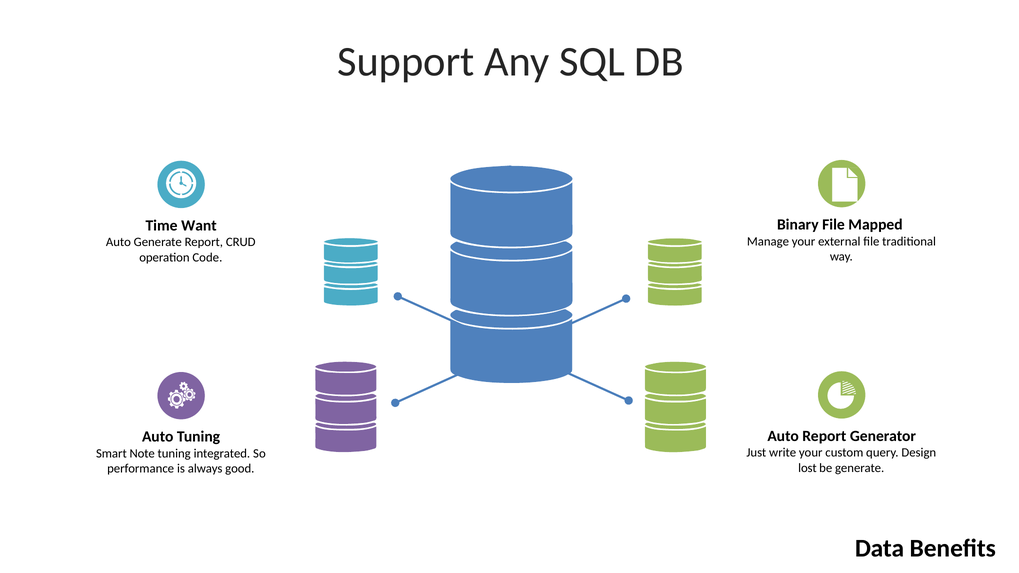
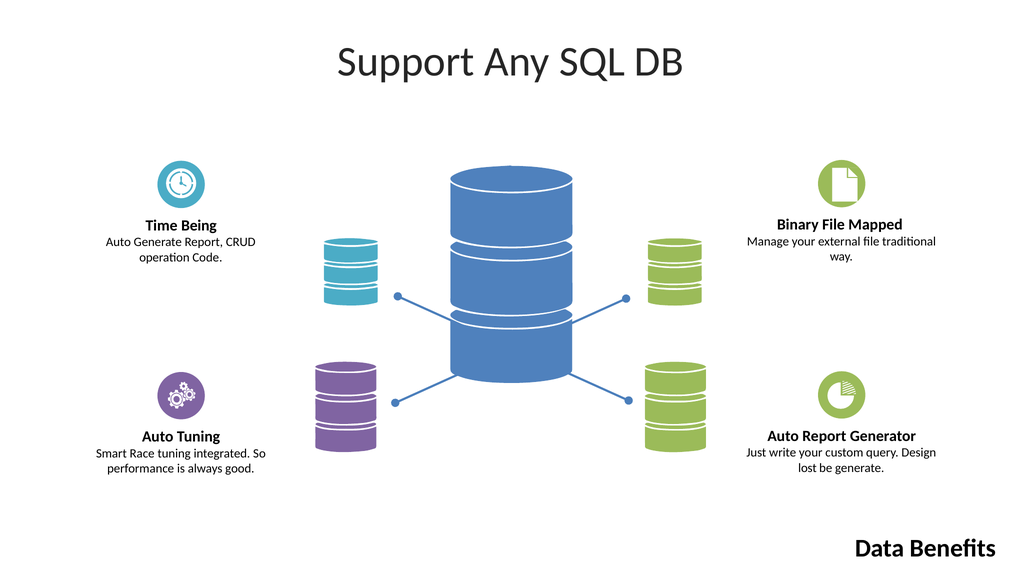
Want: Want -> Being
Note: Note -> Race
